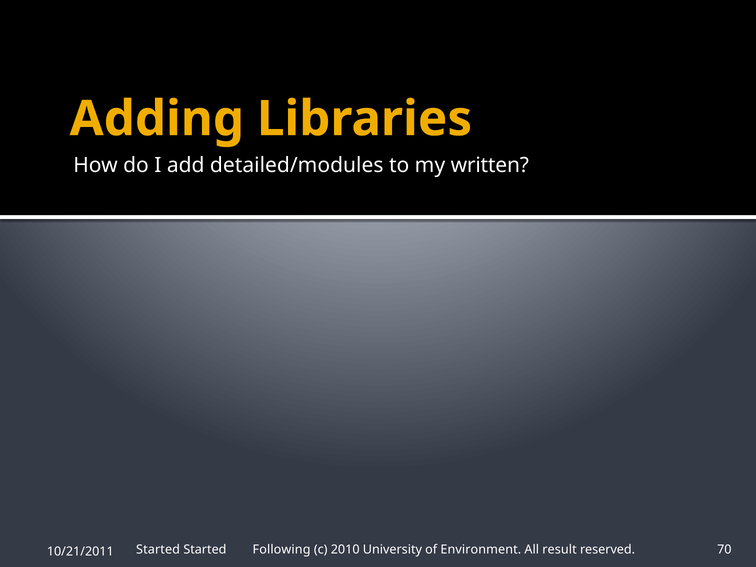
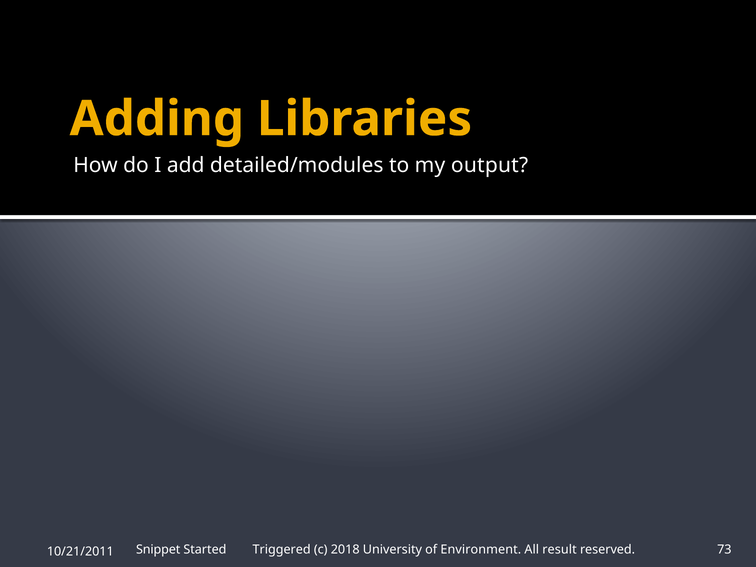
written: written -> output
Started at (158, 549): Started -> Snippet
Following: Following -> Triggered
2010: 2010 -> 2018
70: 70 -> 73
